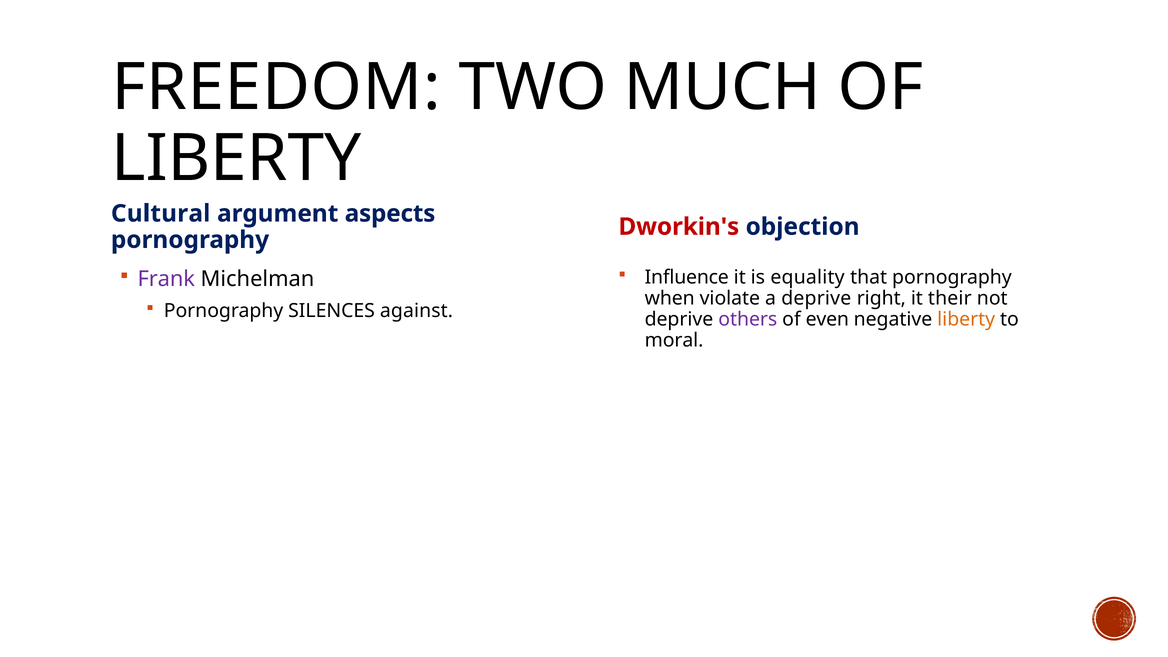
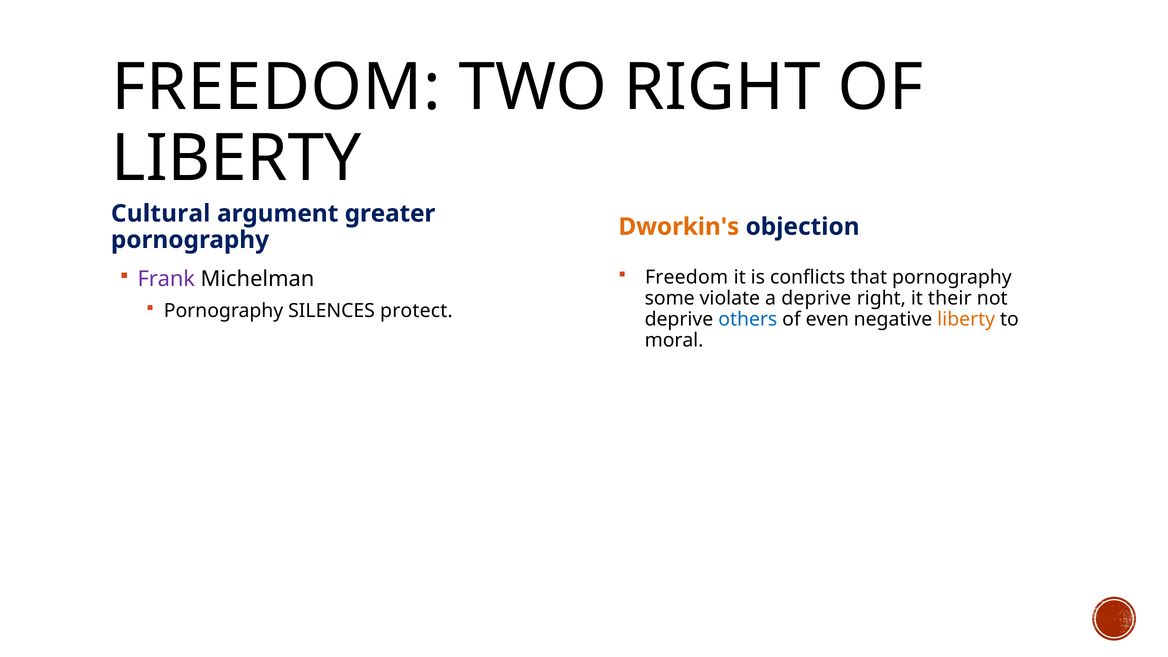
TWO MUCH: MUCH -> RIGHT
aspects: aspects -> greater
Dworkin's colour: red -> orange
Influence at (687, 278): Influence -> Freedom
equality: equality -> conflicts
when: when -> some
against: against -> protect
others colour: purple -> blue
